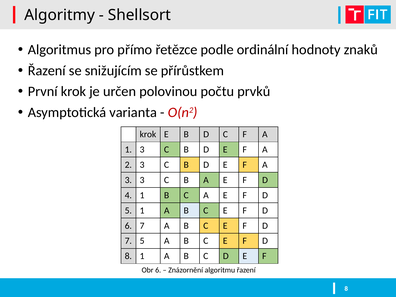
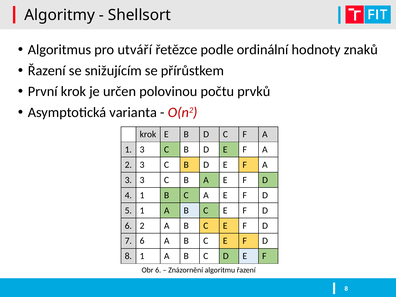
přímo: přímo -> utváří
6 7: 7 -> 2
7 5: 5 -> 6
